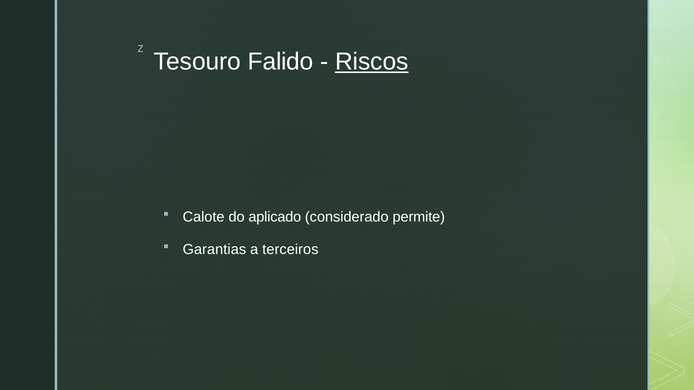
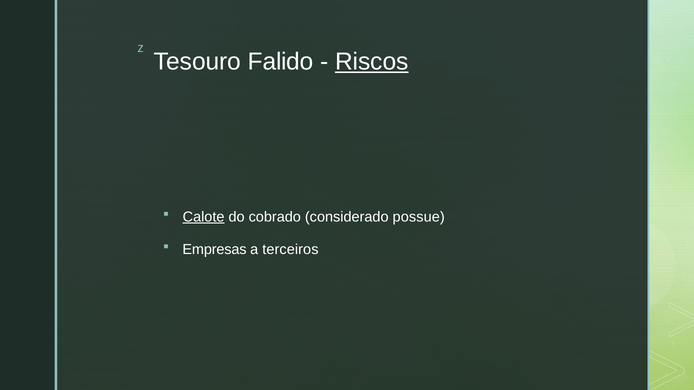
Calote underline: none -> present
aplicado: aplicado -> cobrado
permite: permite -> possue
Garantias: Garantias -> Empresas
